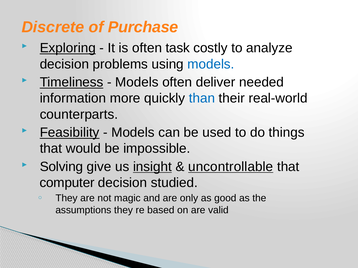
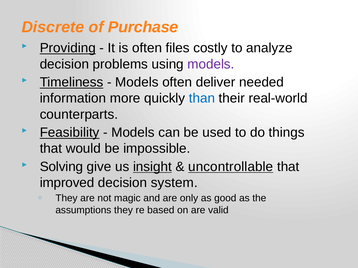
Exploring: Exploring -> Providing
task: task -> files
models at (211, 64) colour: blue -> purple
computer: computer -> improved
studied: studied -> system
